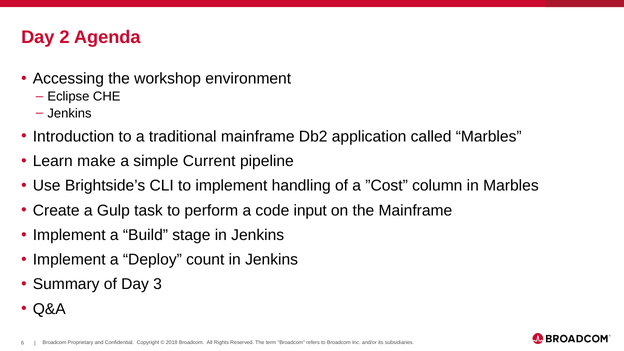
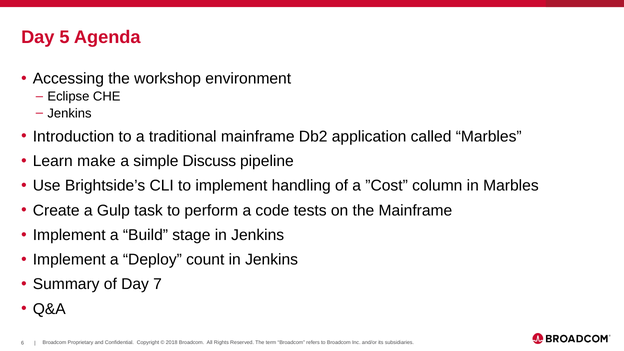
2: 2 -> 5
Current: Current -> Discuss
input: input -> tests
3: 3 -> 7
